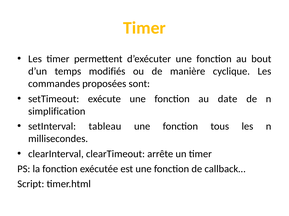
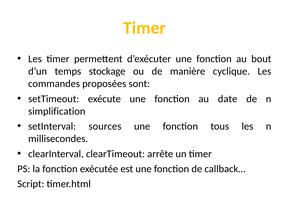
modifiés: modifiés -> stockage
tableau: tableau -> sources
